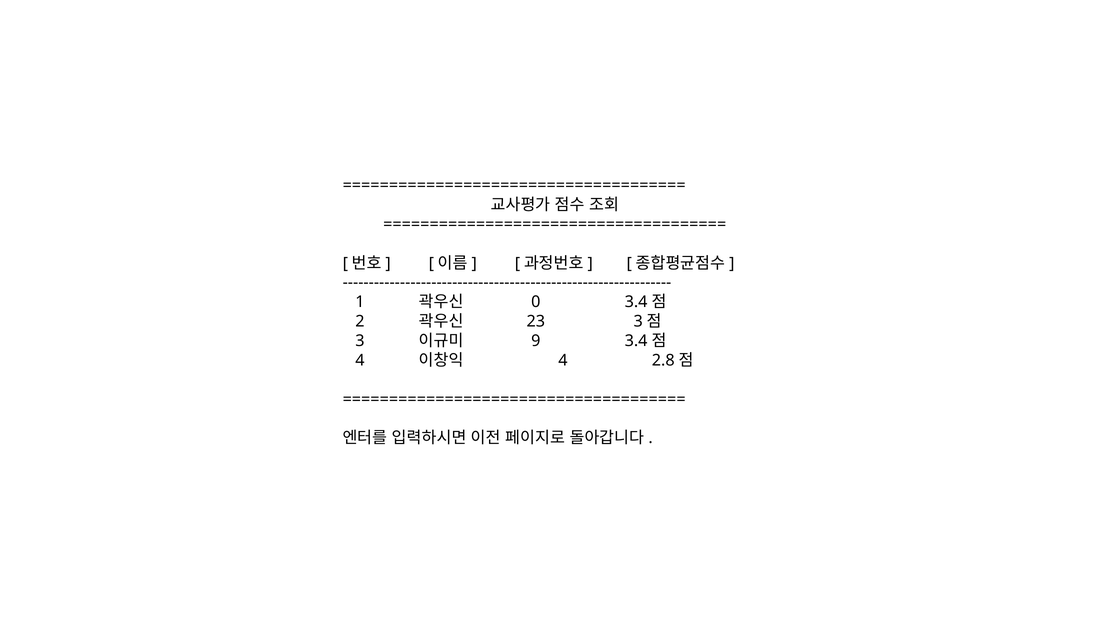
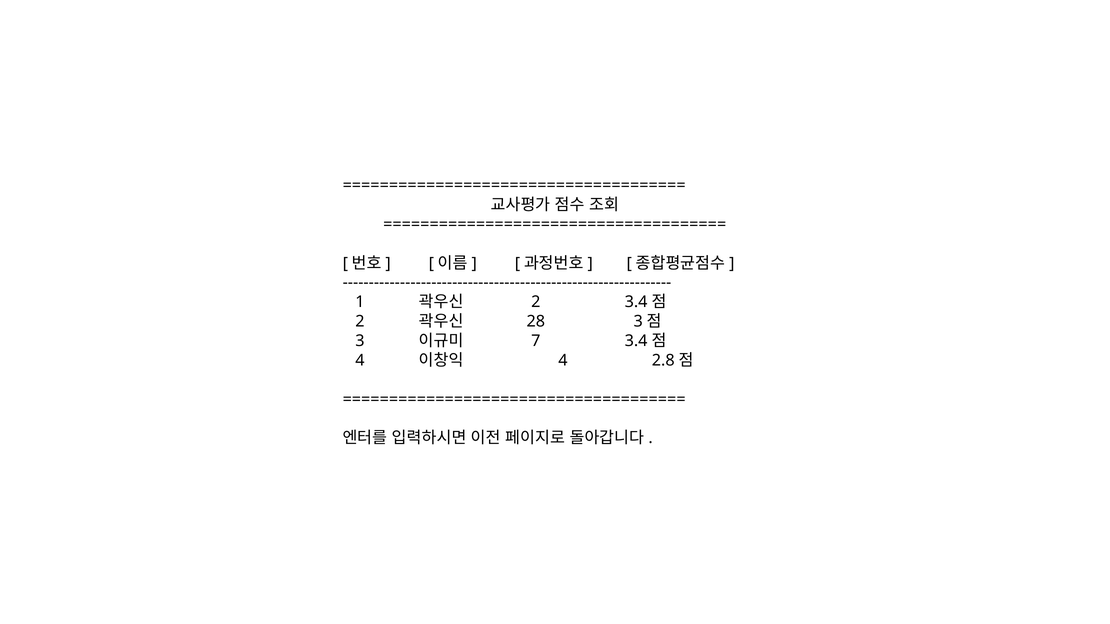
0 at (536, 302): 0 -> 2
23: 23 -> 28
9: 9 -> 7
